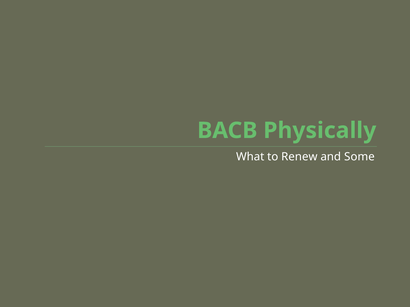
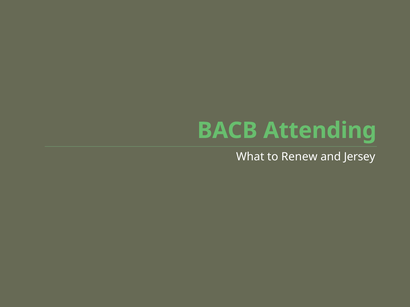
Physically: Physically -> Attending
Some: Some -> Jersey
